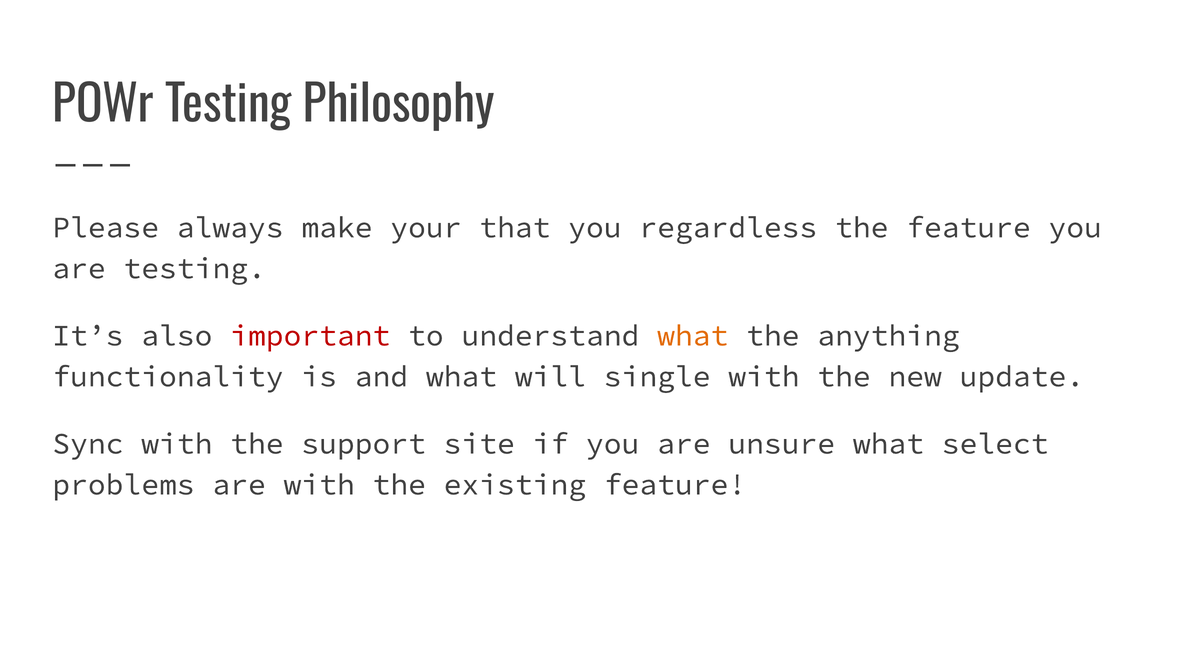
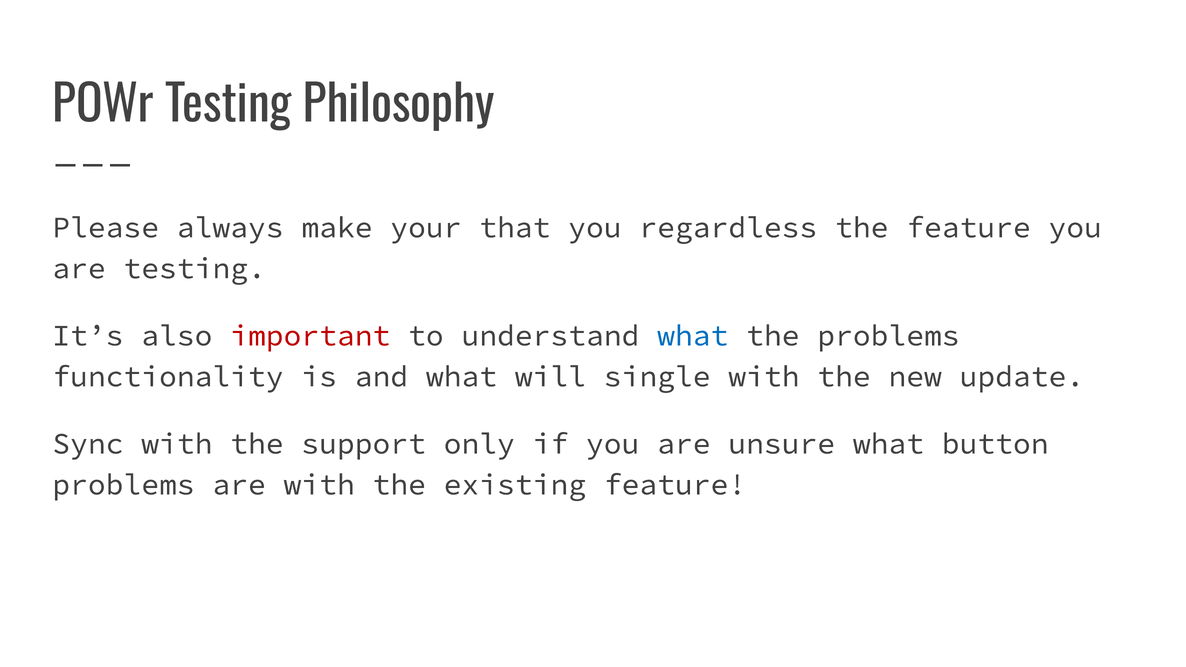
what at (693, 336) colour: orange -> blue
the anything: anything -> problems
site: site -> only
select: select -> button
